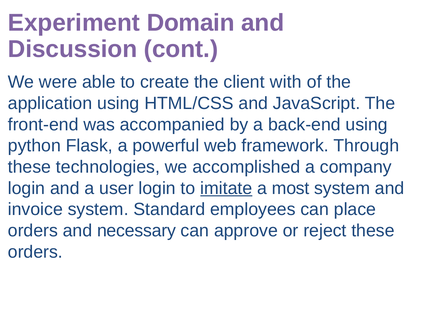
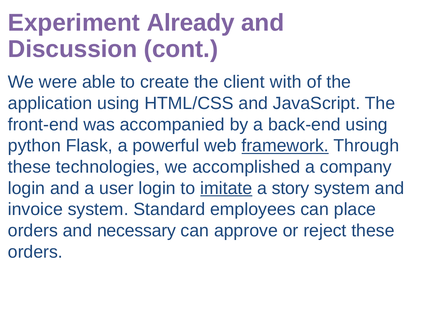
Domain: Domain -> Already
framework underline: none -> present
most: most -> story
